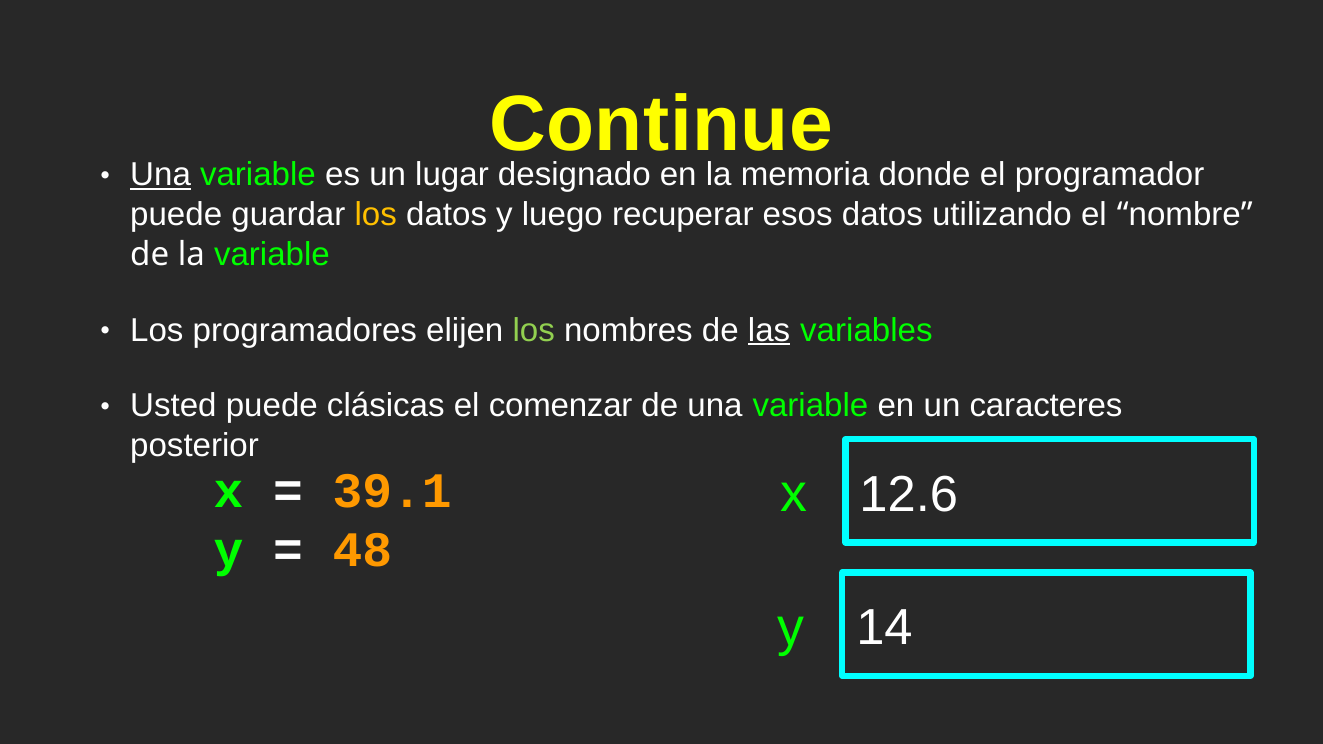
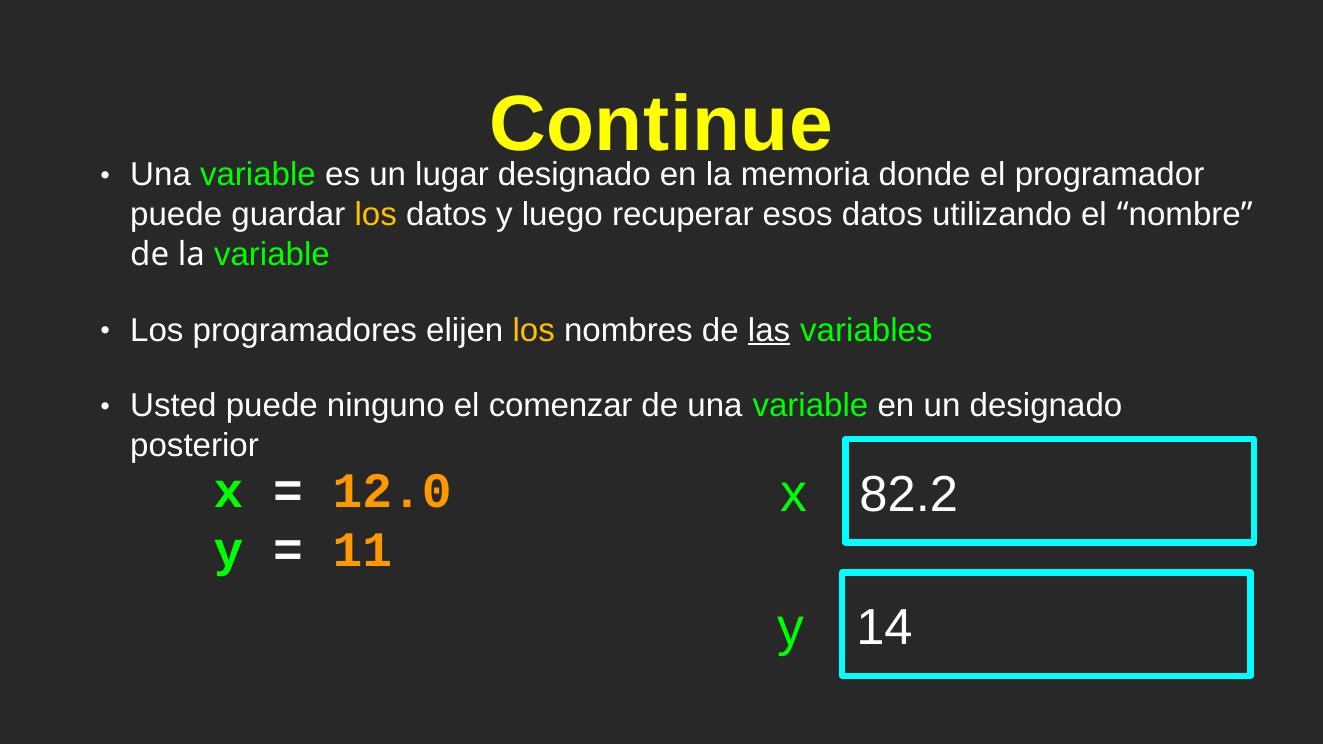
Una at (161, 175) underline: present -> none
los at (534, 330) colour: light green -> yellow
clásicas: clásicas -> ninguno
un caracteres: caracteres -> designado
12.6: 12.6 -> 82.2
39.1: 39.1 -> 12.0
48: 48 -> 11
